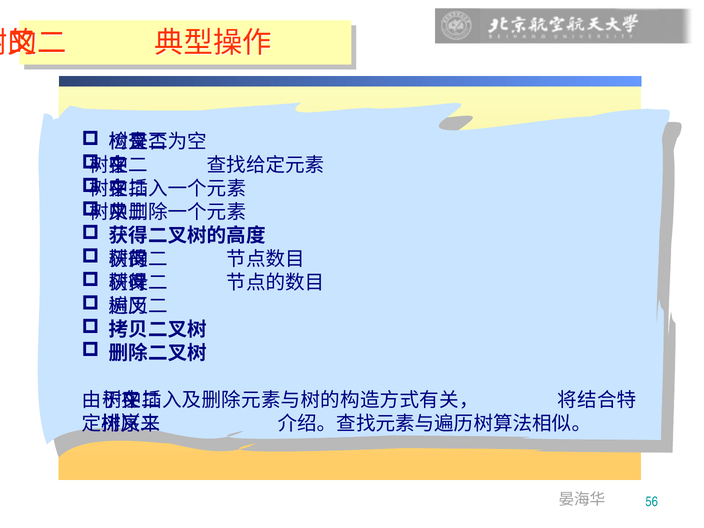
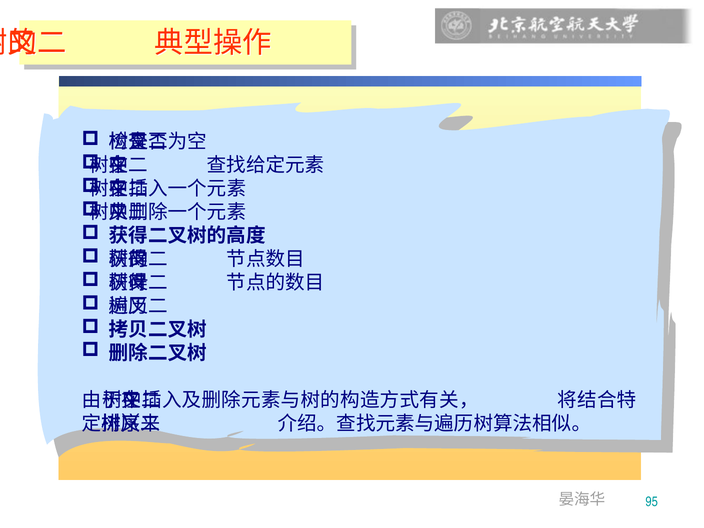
56: 56 -> 95
